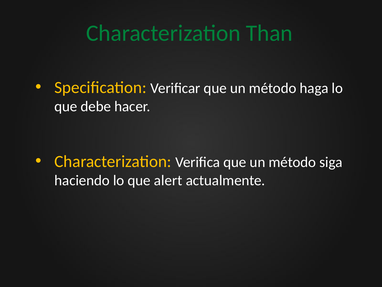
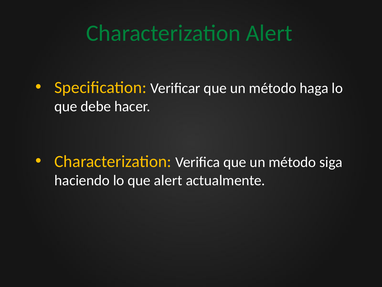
Characterization Than: Than -> Alert
